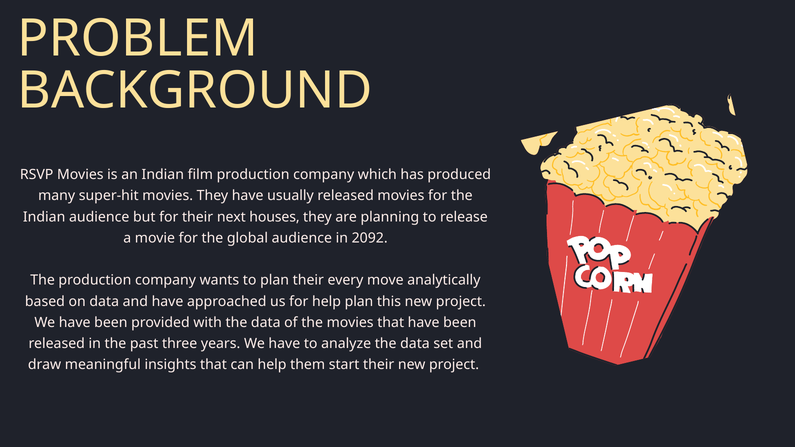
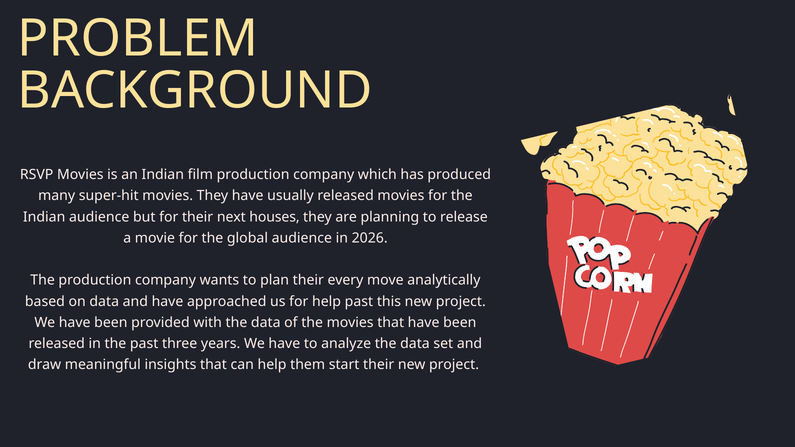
2092: 2092 -> 2026
help plan: plan -> past
